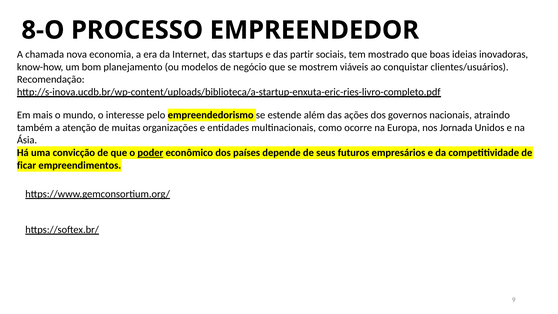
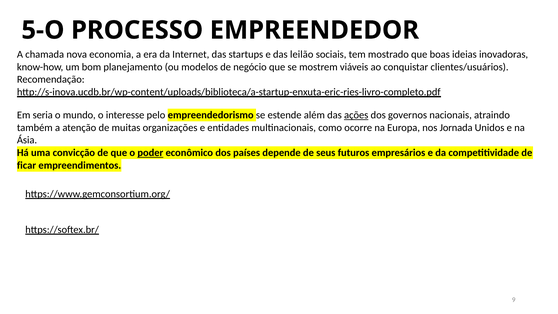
8-O: 8-O -> 5-O
partir: partir -> leilão
mais: mais -> seria
ações underline: none -> present
